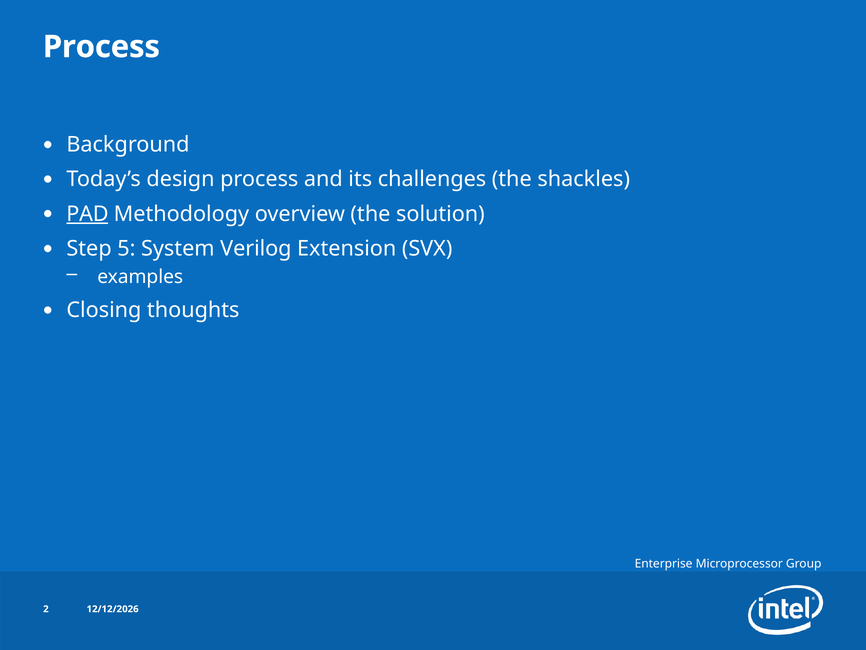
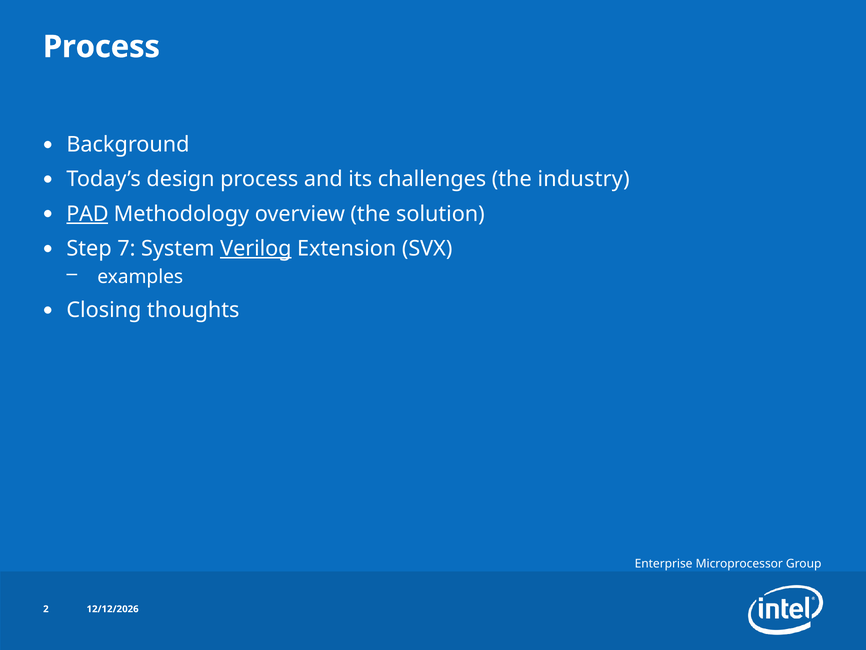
shackles: shackles -> industry
5: 5 -> 7
Verilog underline: none -> present
